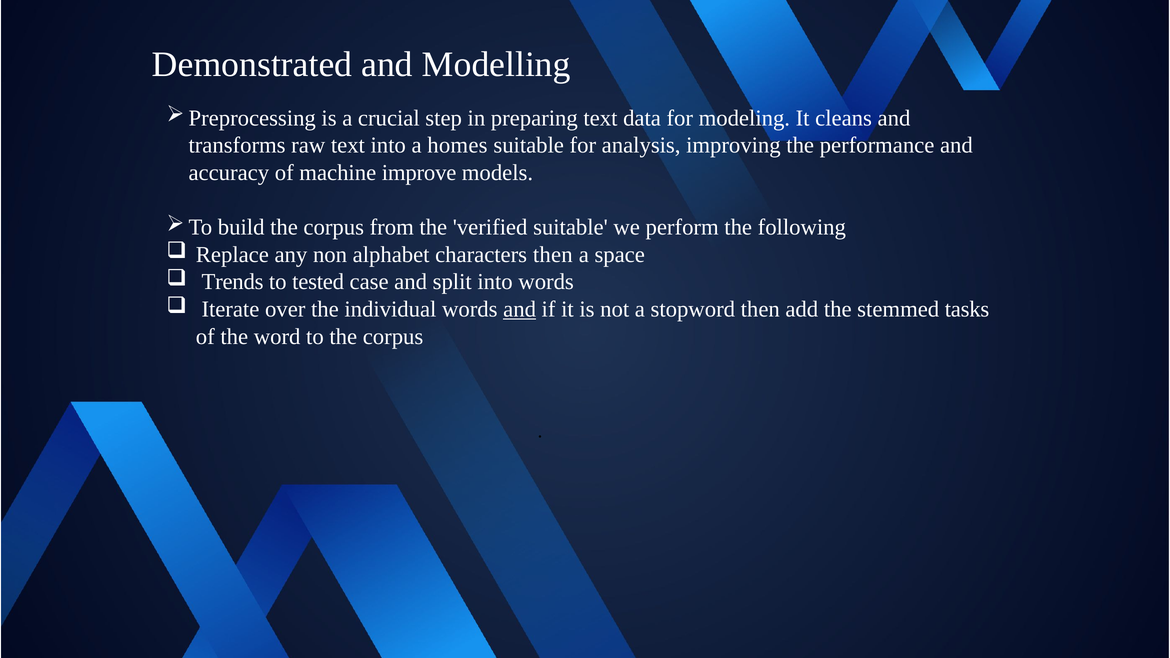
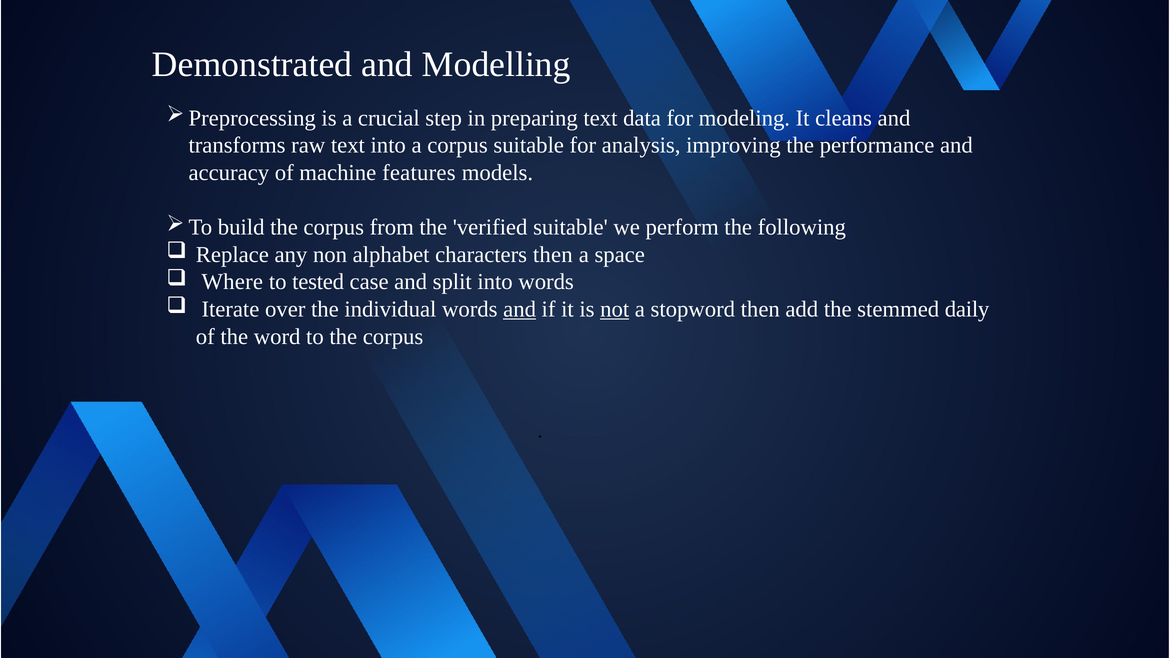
a homes: homes -> corpus
improve: improve -> features
Trends: Trends -> Where
not underline: none -> present
tasks: tasks -> daily
